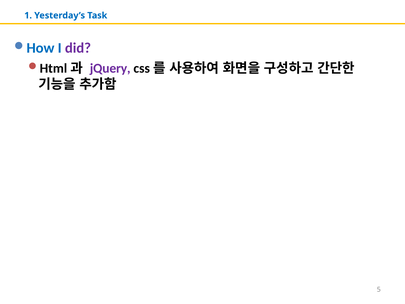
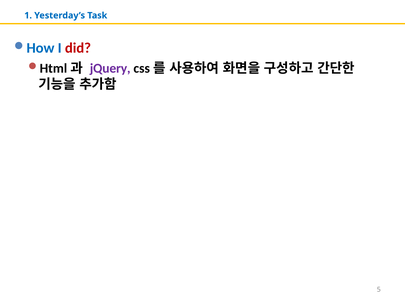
did colour: purple -> red
